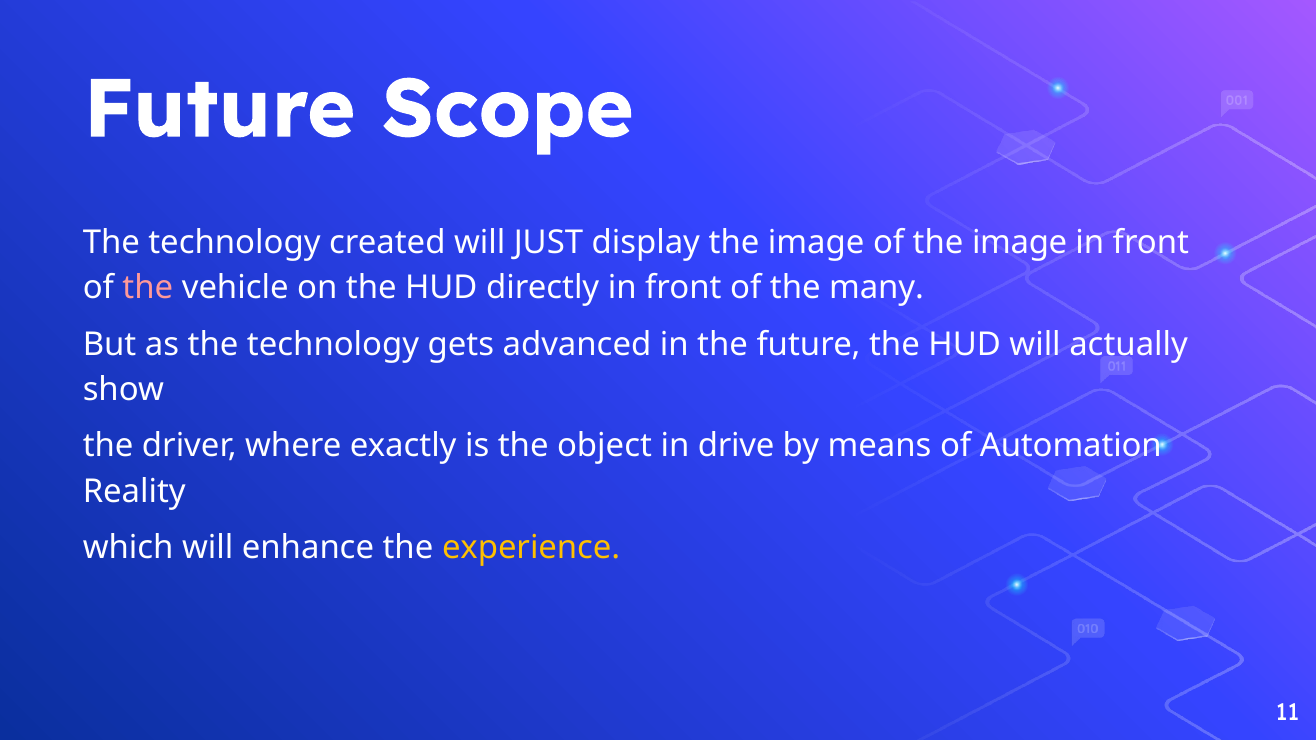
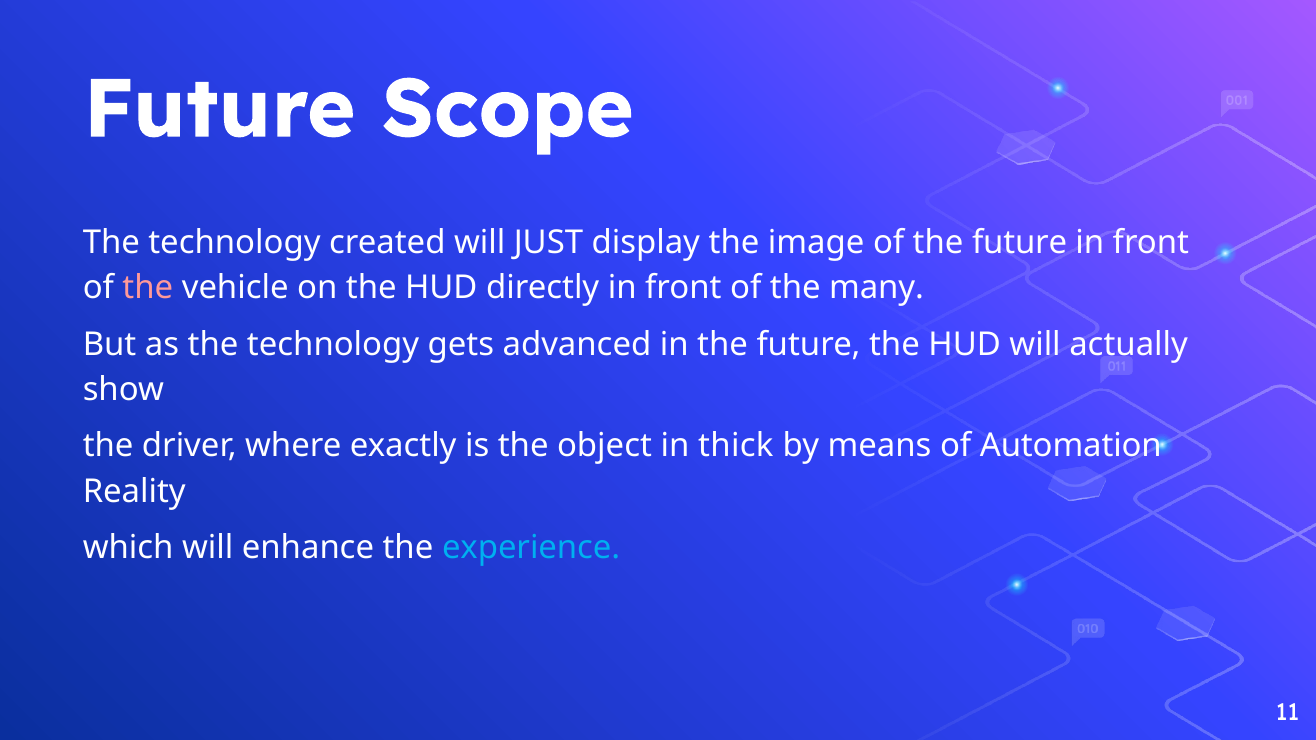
of the image: image -> future
drive: drive -> thick
experience colour: yellow -> light blue
